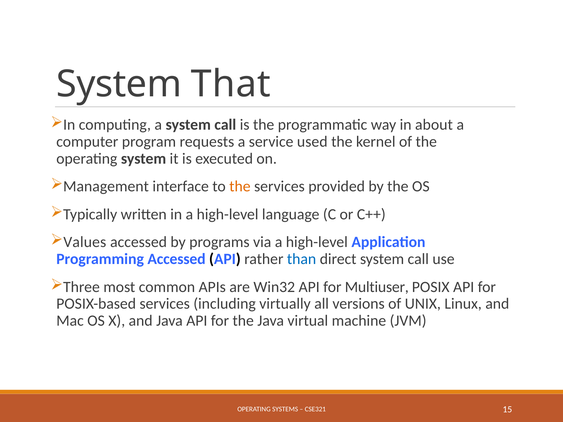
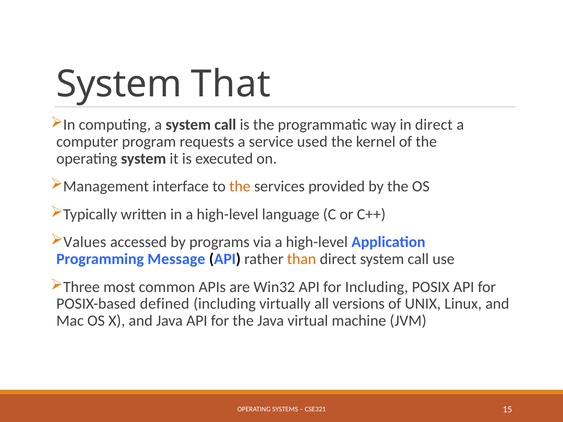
in about: about -> direct
Programming Accessed: Accessed -> Message
than colour: blue -> orange
for Multiuser: Multiuser -> Including
POSIX-based services: services -> defined
